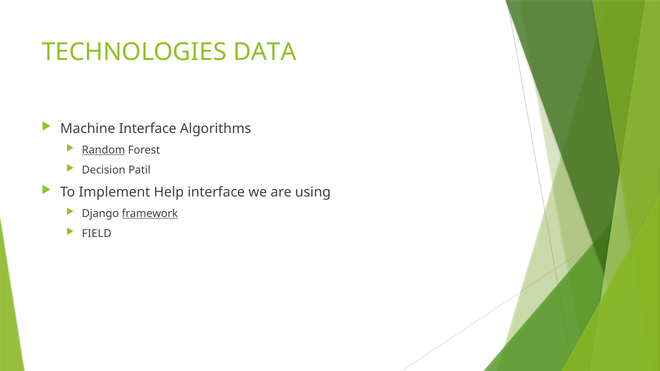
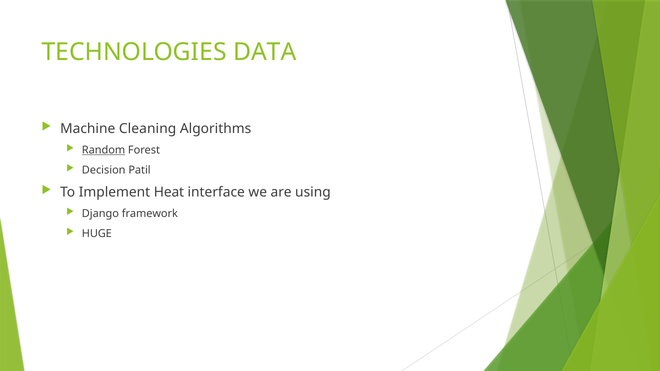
Machine Interface: Interface -> Cleaning
Help: Help -> Heat
framework underline: present -> none
FIELD: FIELD -> HUGE
